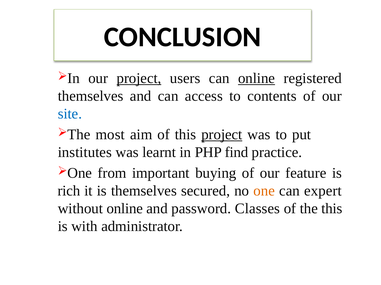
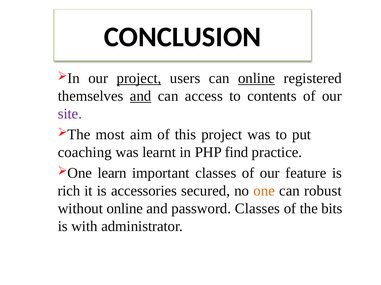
and at (141, 96) underline: none -> present
site colour: blue -> purple
project at (222, 135) underline: present -> none
institutes: institutes -> coaching
from: from -> learn
important buying: buying -> classes
is themselves: themselves -> accessories
expert: expert -> robust
the this: this -> bits
